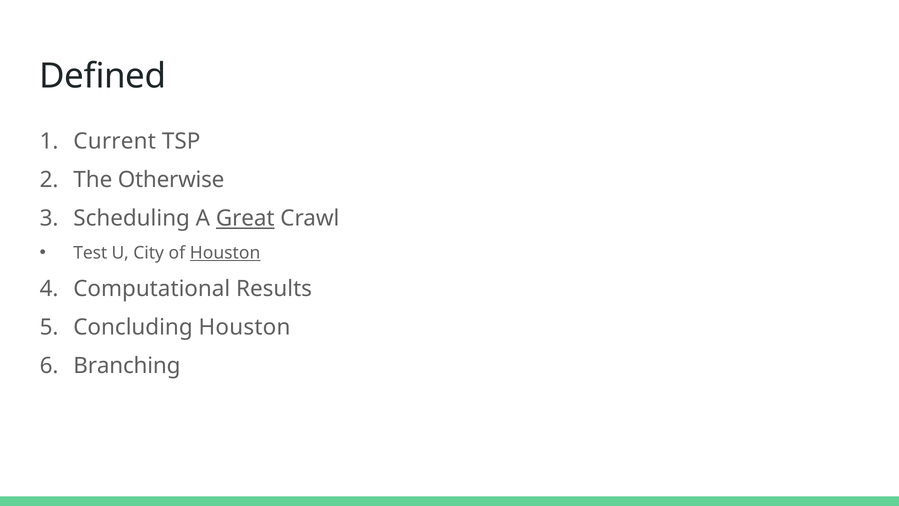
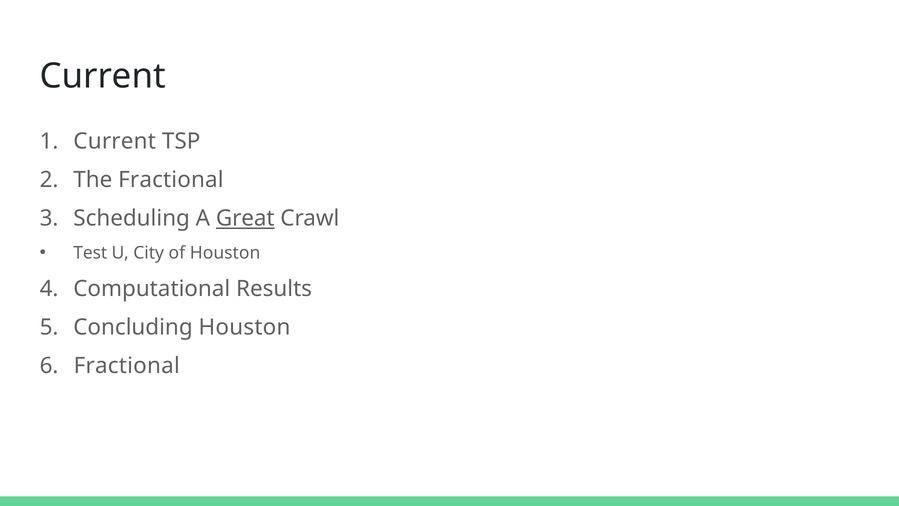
Defined at (103, 76): Defined -> Current
The Otherwise: Otherwise -> Fractional
Houston at (225, 253) underline: present -> none
Branching at (127, 366): Branching -> Fractional
